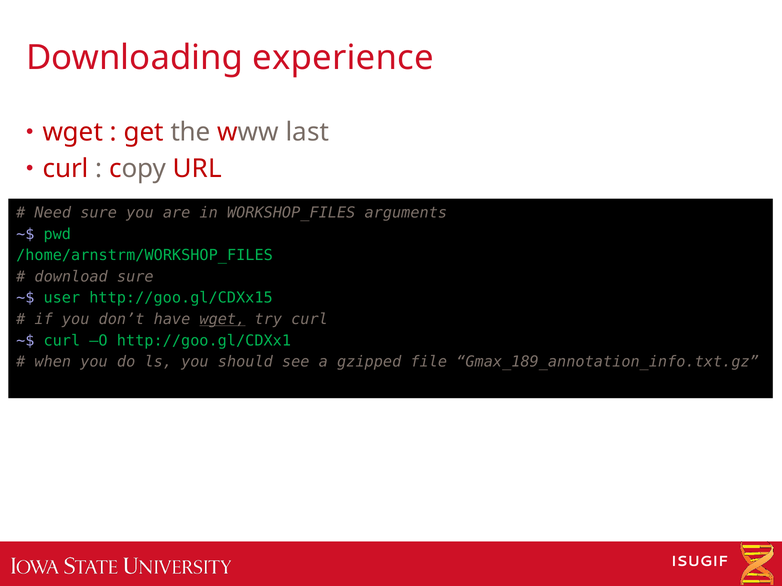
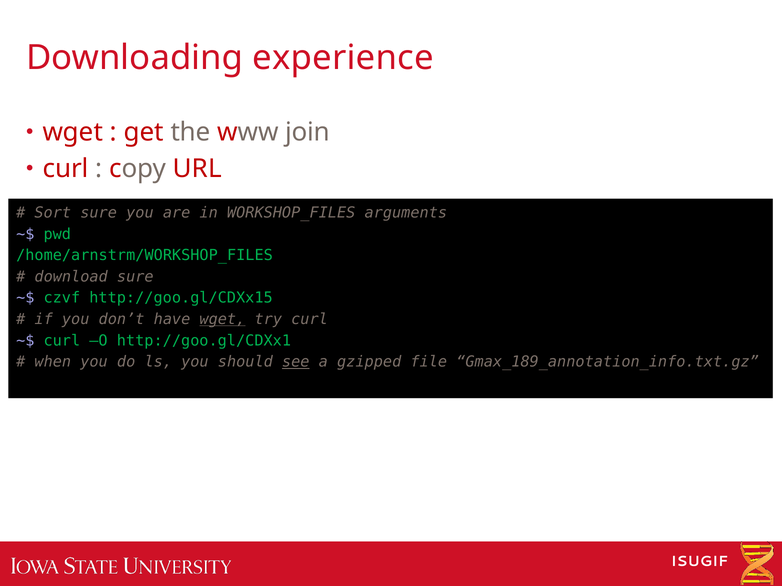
last: last -> join
Need: Need -> Sort
user: user -> czvf
see underline: none -> present
